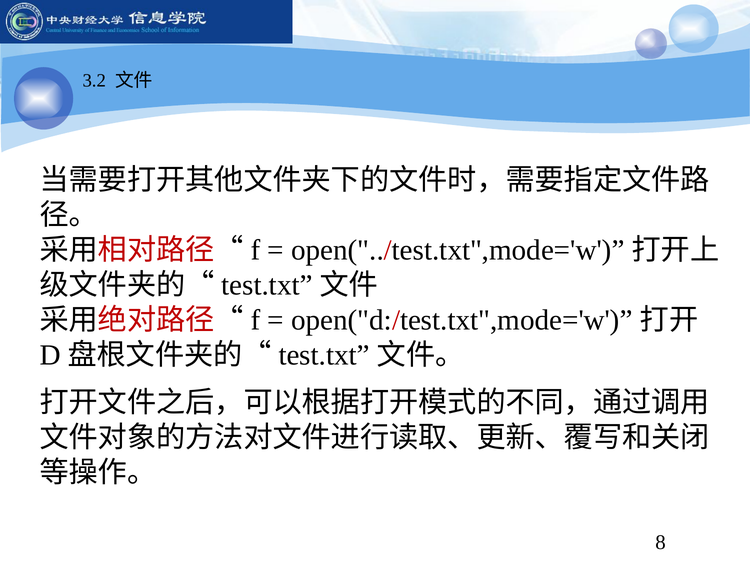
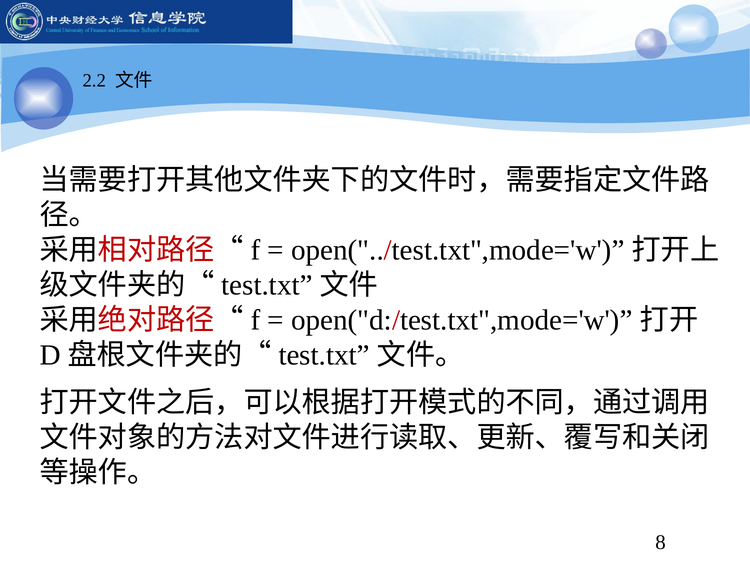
3.2: 3.2 -> 2.2
